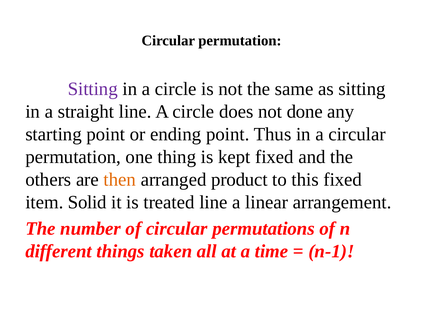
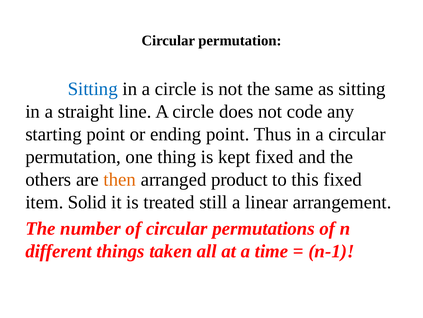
Sitting at (93, 89) colour: purple -> blue
done: done -> code
treated line: line -> still
